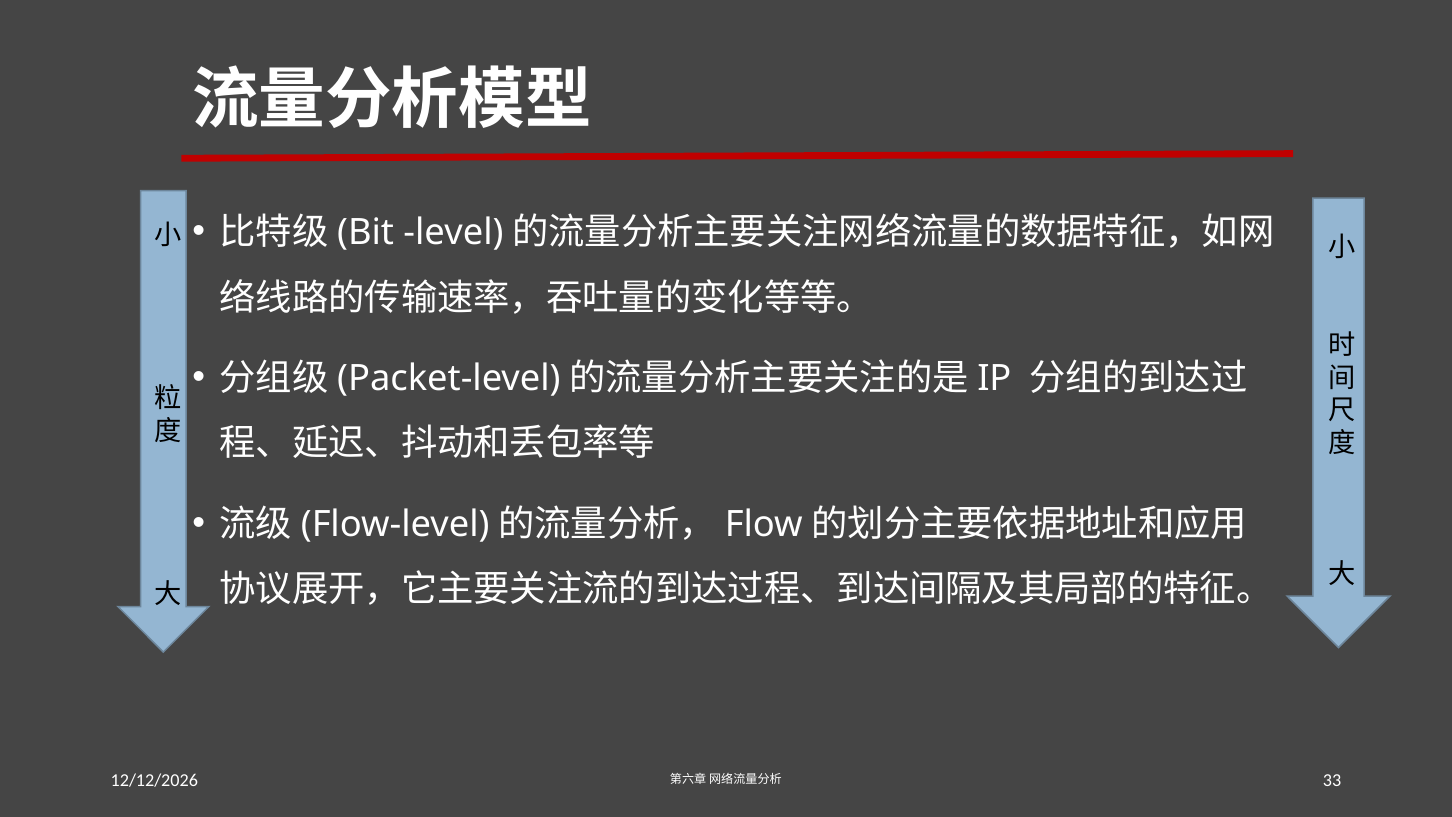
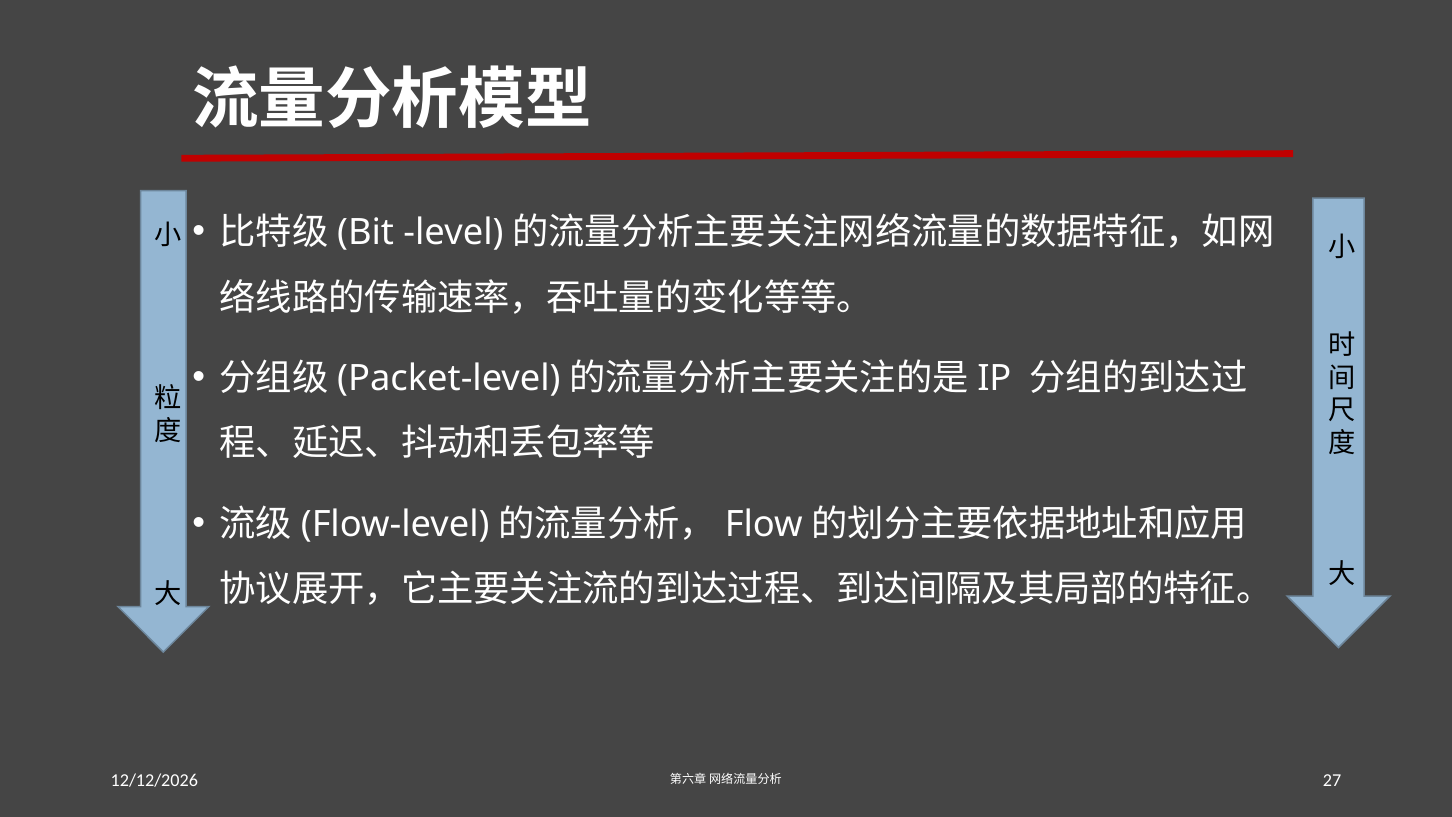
33: 33 -> 27
